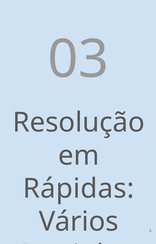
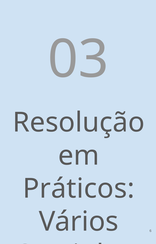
Rápidas: Rápidas -> Práticos
